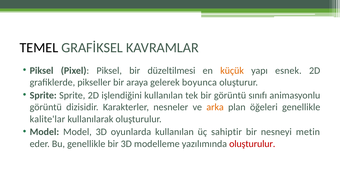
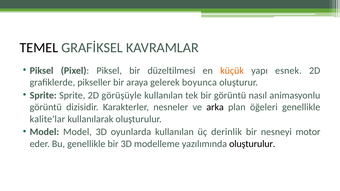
işlendiğini: işlendiğini -> görüşüyle
sınıfı: sınıfı -> nasıl
arka colour: orange -> black
sahiptir: sahiptir -> derinlik
metin: metin -> motor
oluşturulur at (252, 144) colour: red -> black
